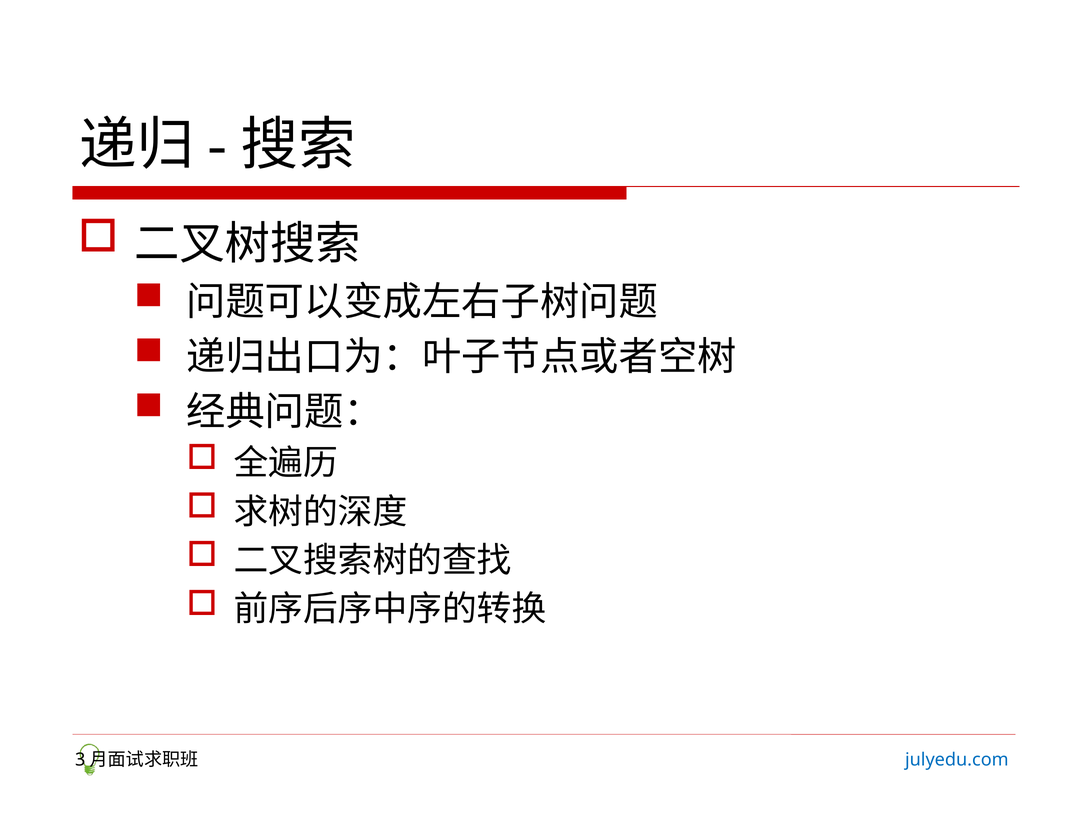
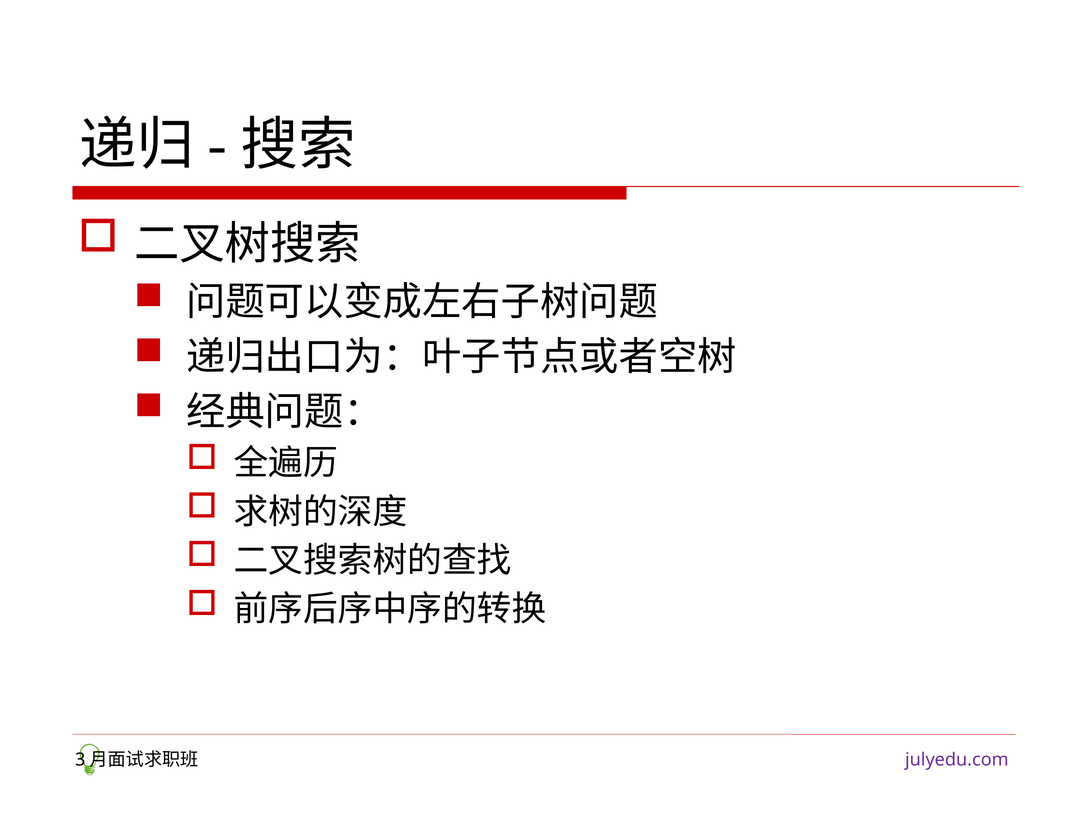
julyedu.com colour: blue -> purple
